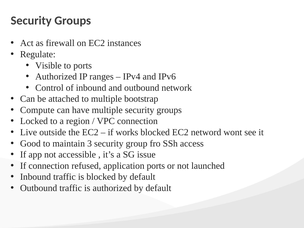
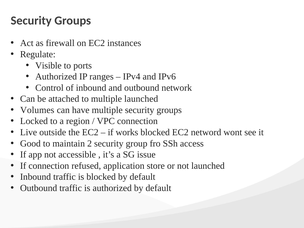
multiple bootstrap: bootstrap -> launched
Compute: Compute -> Volumes
3: 3 -> 2
application ports: ports -> store
